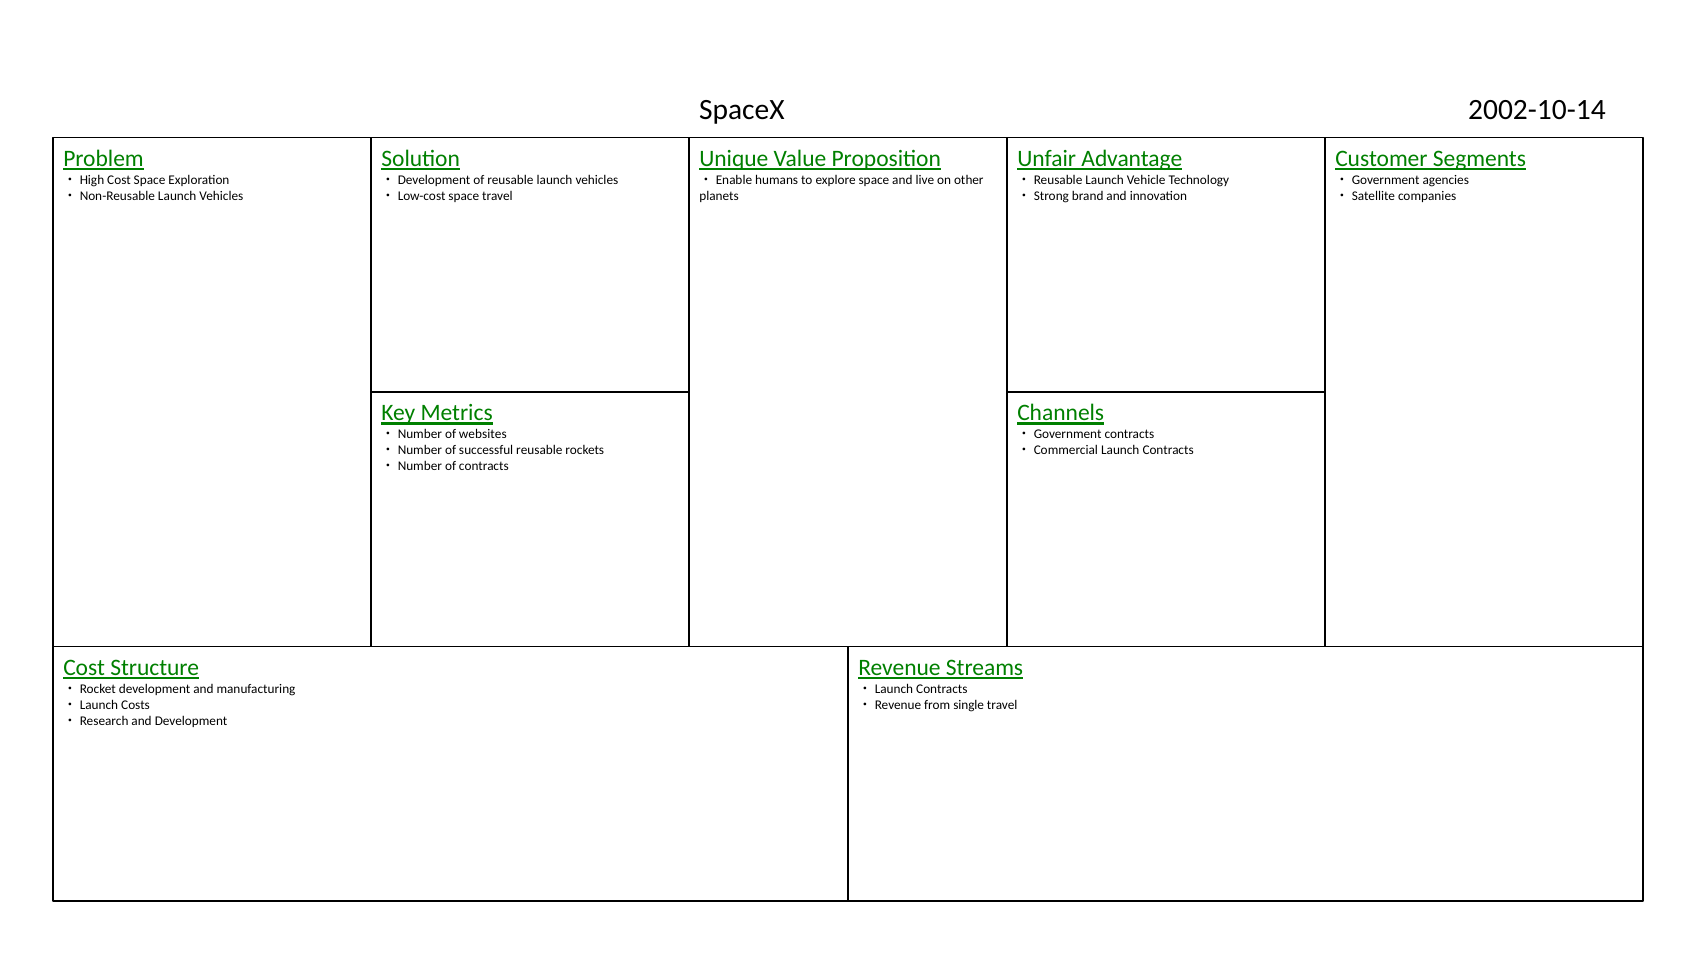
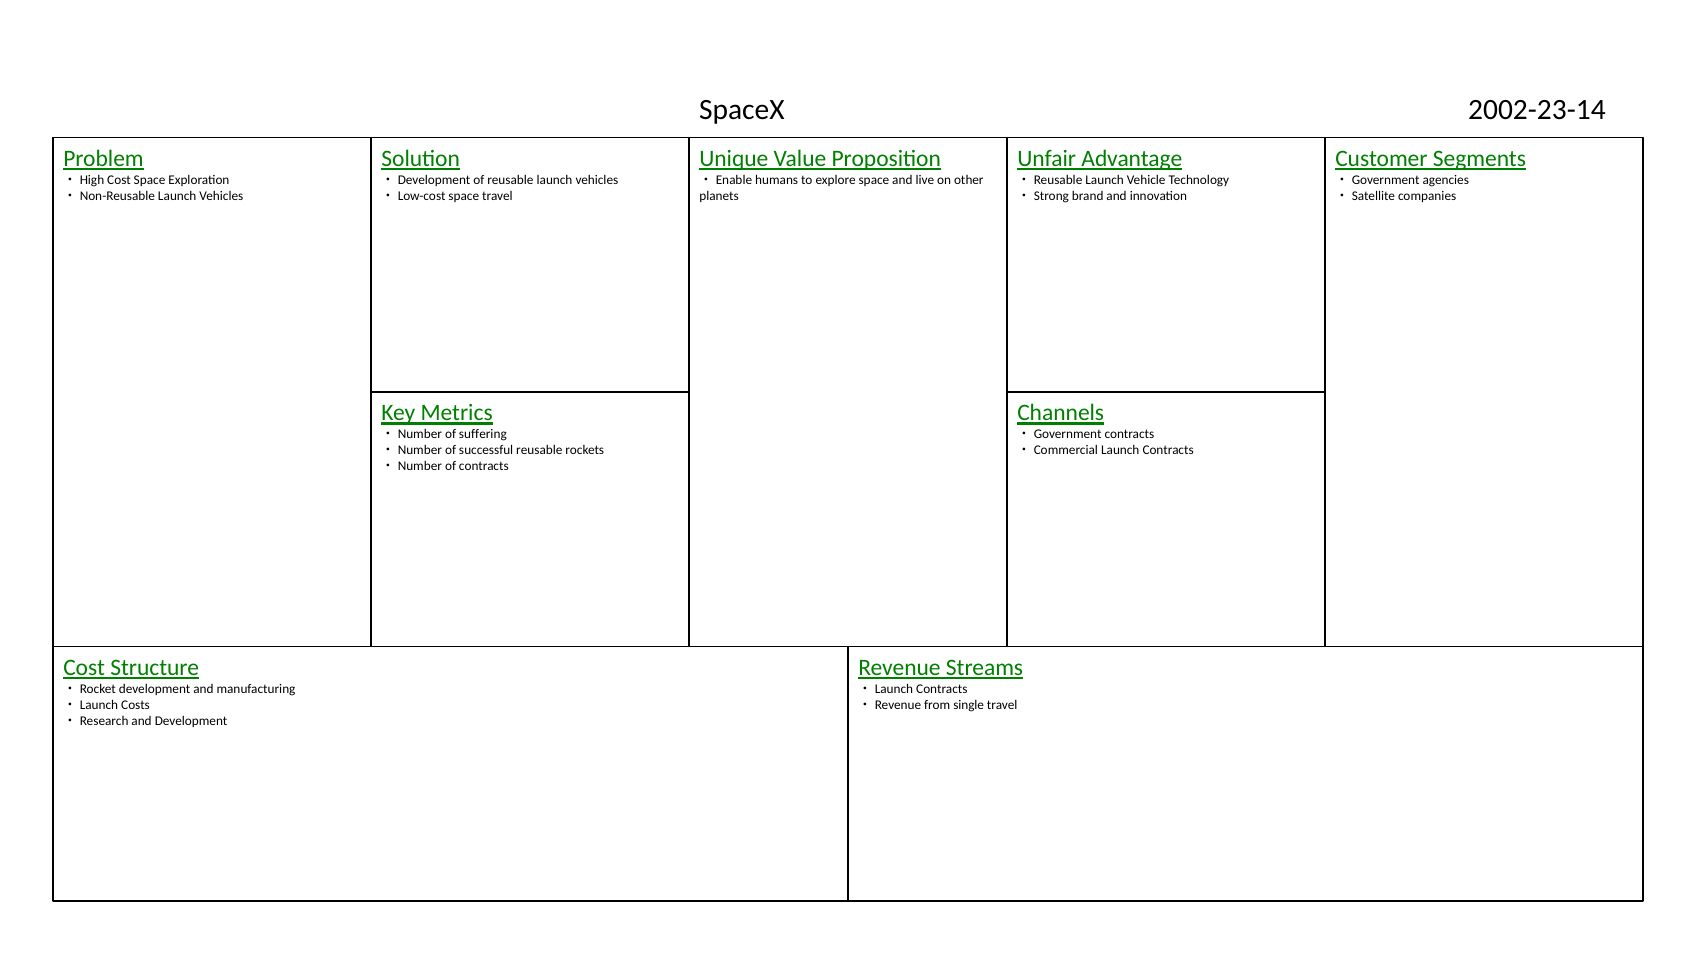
2002-10-14: 2002-10-14 -> 2002-23-14
websites: websites -> suffering
